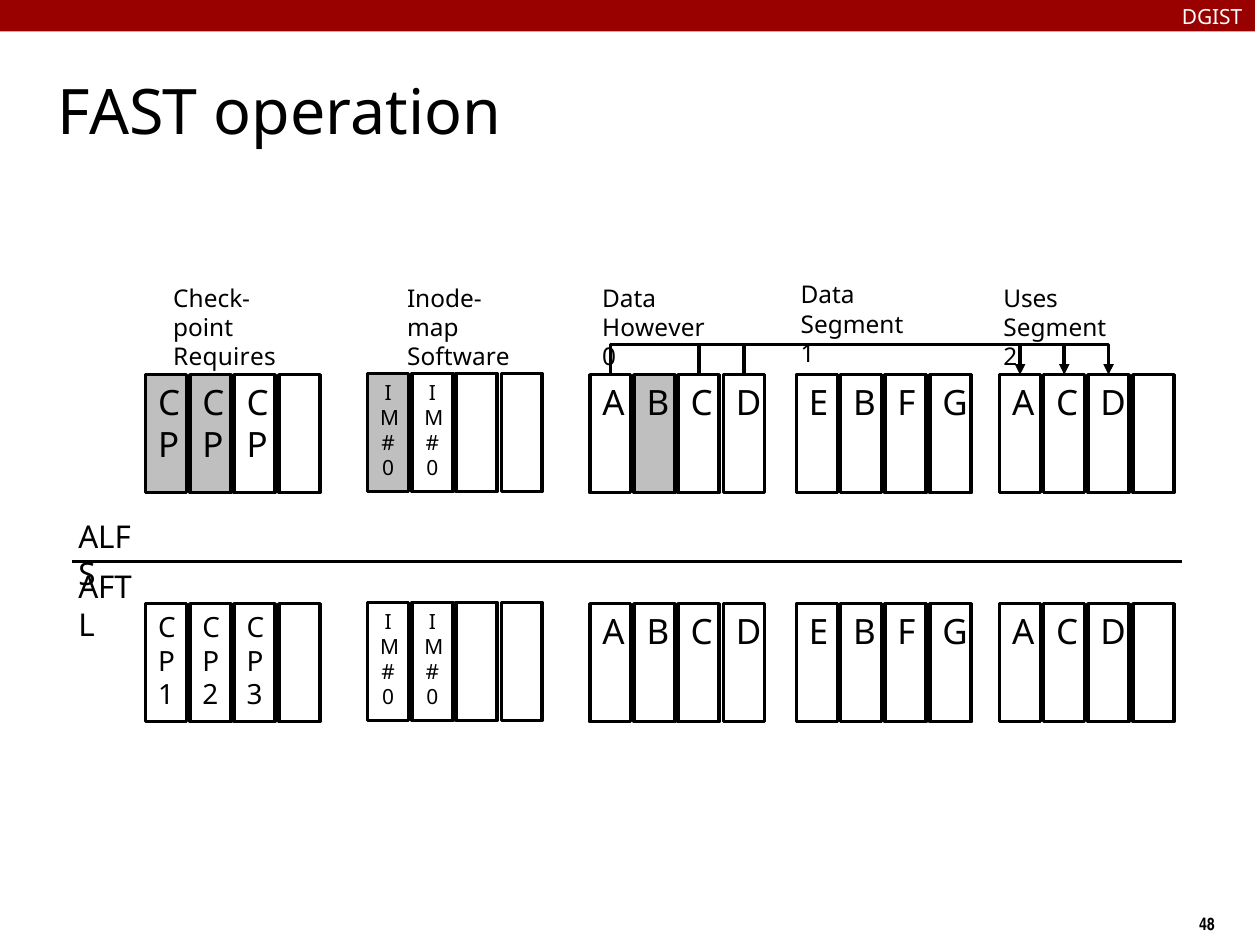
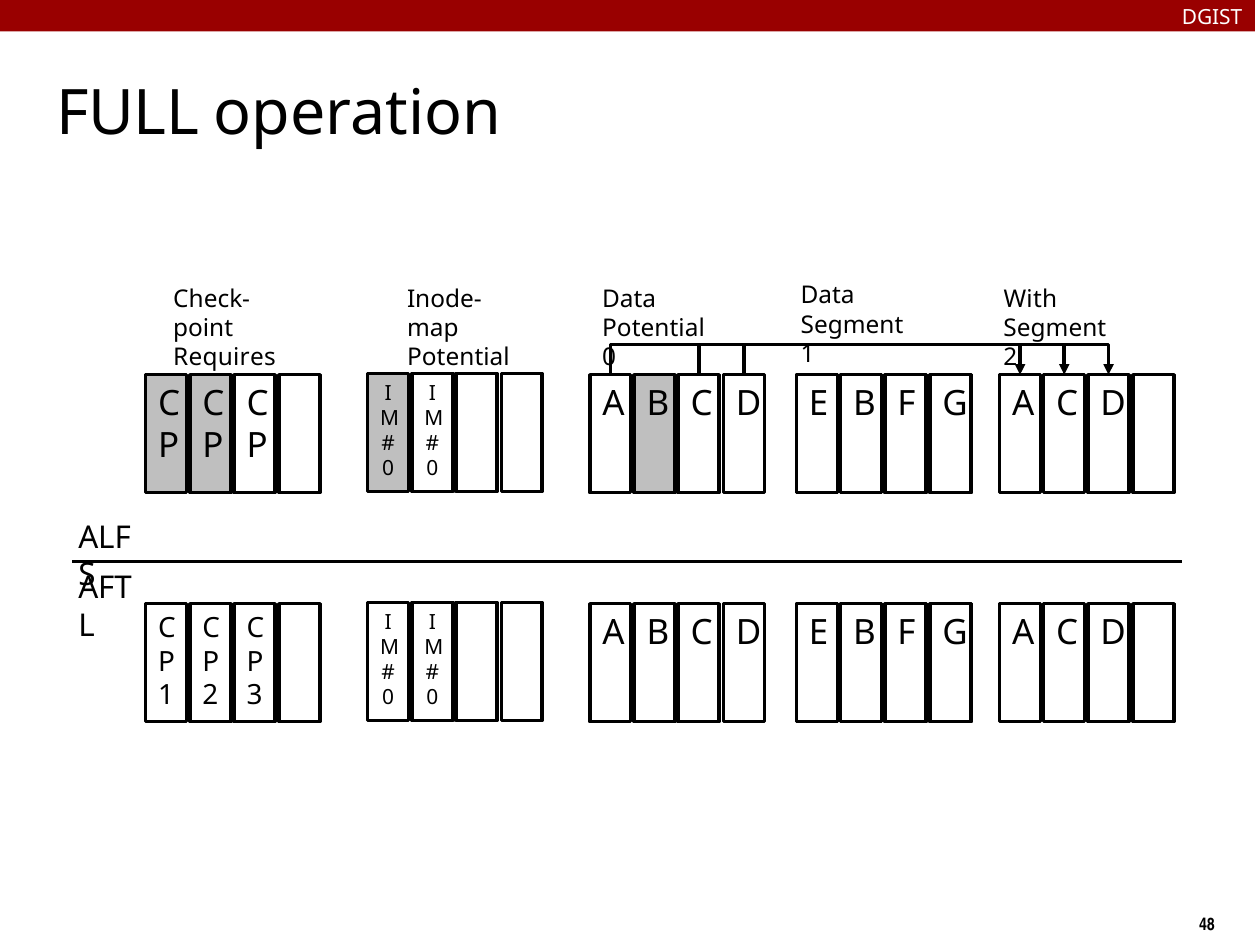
FAST: FAST -> FULL
Uses: Uses -> With
However at (653, 329): However -> Potential
Software at (458, 358): Software -> Potential
